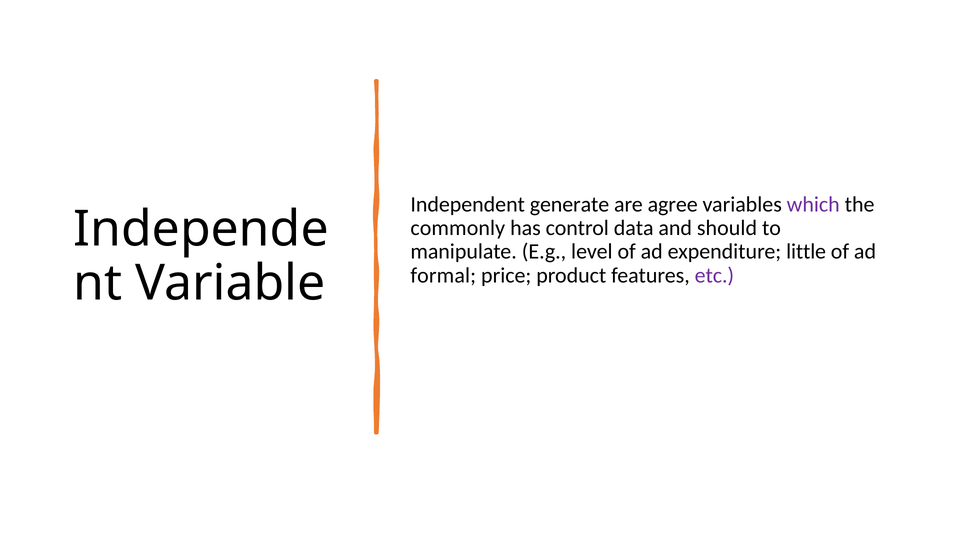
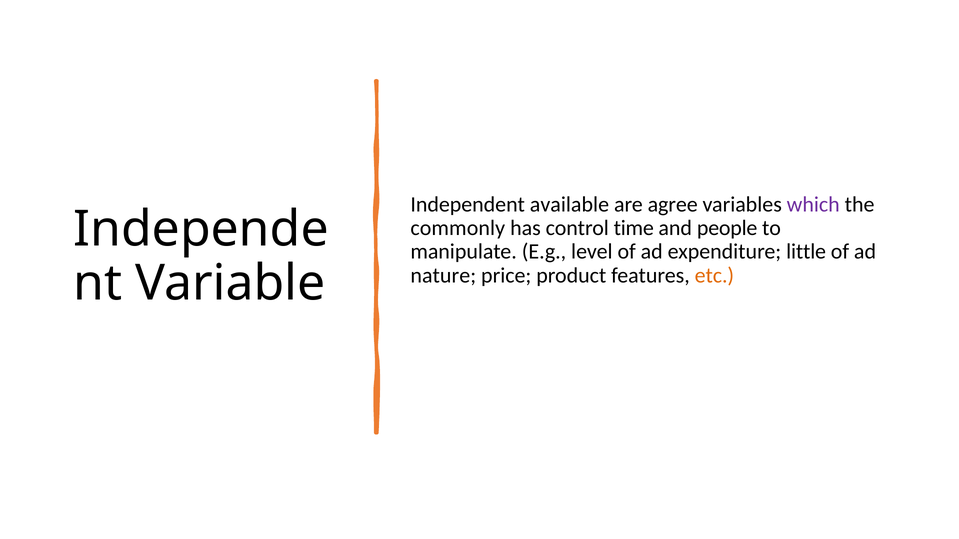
generate: generate -> available
data: data -> time
should: should -> people
formal: formal -> nature
etc colour: purple -> orange
